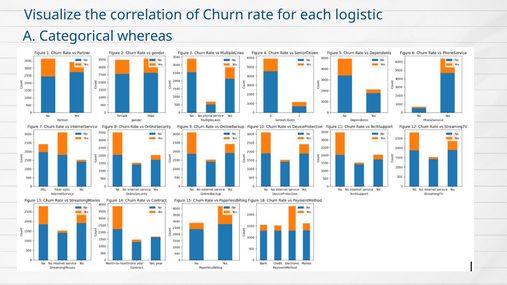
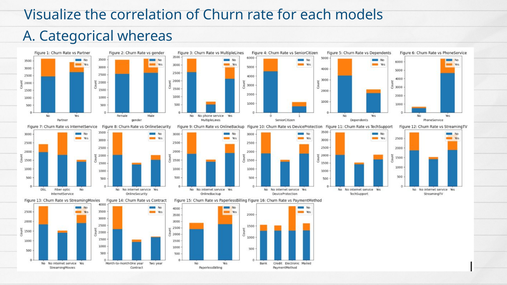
logistic: logistic -> models
